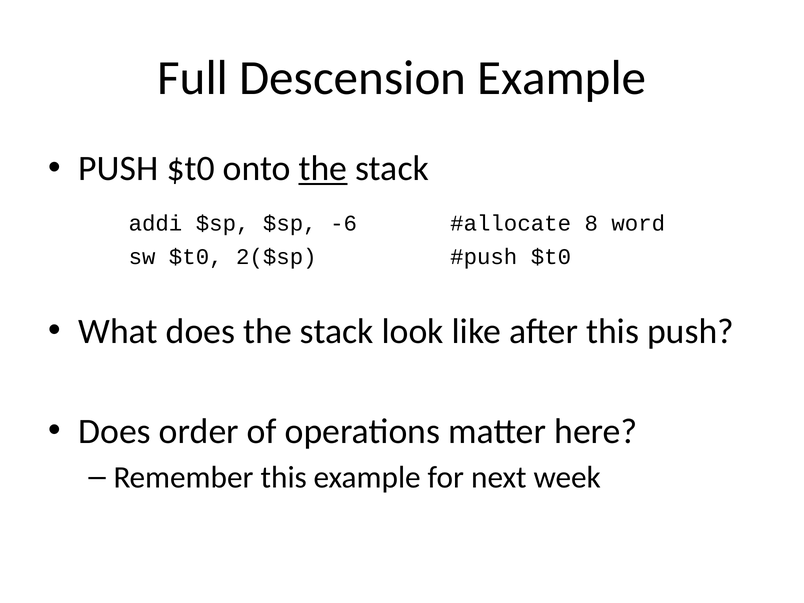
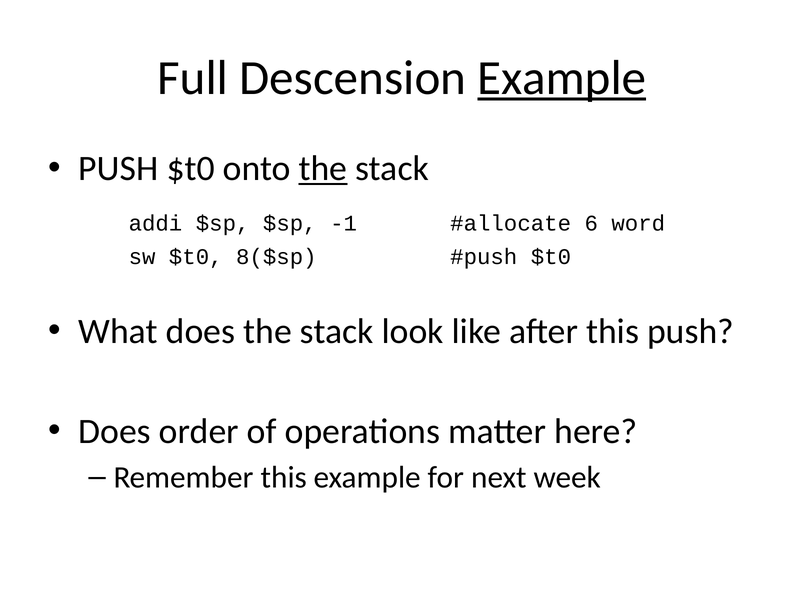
Example at (562, 78) underline: none -> present
-6: -6 -> -1
8: 8 -> 6
2($sp: 2($sp -> 8($sp
